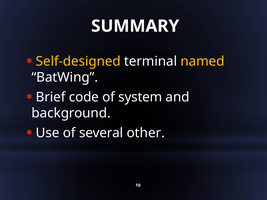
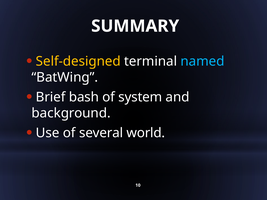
named colour: yellow -> light blue
code: code -> bash
other: other -> world
